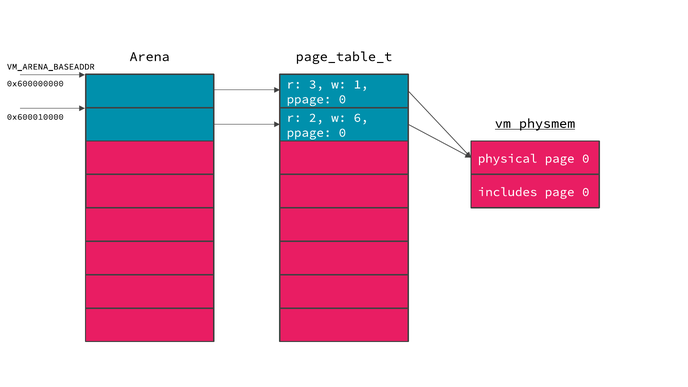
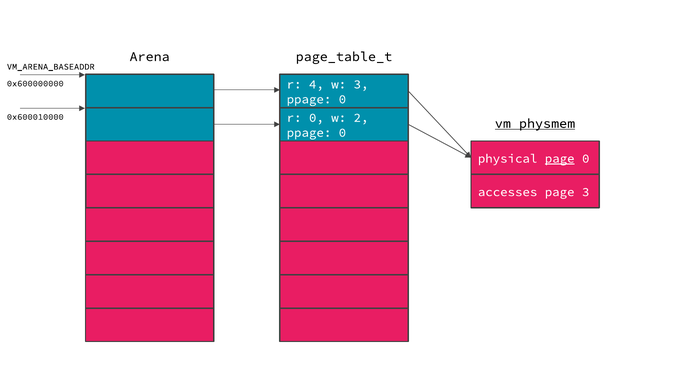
3: 3 -> 4
w 1: 1 -> 3
r 2: 2 -> 0
6: 6 -> 2
page at (560, 159) underline: none -> present
includes: includes -> accesses
0 at (586, 192): 0 -> 3
